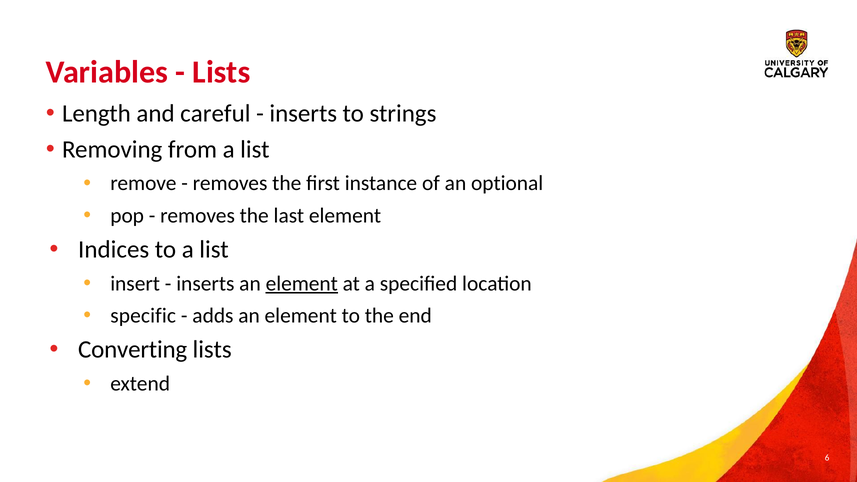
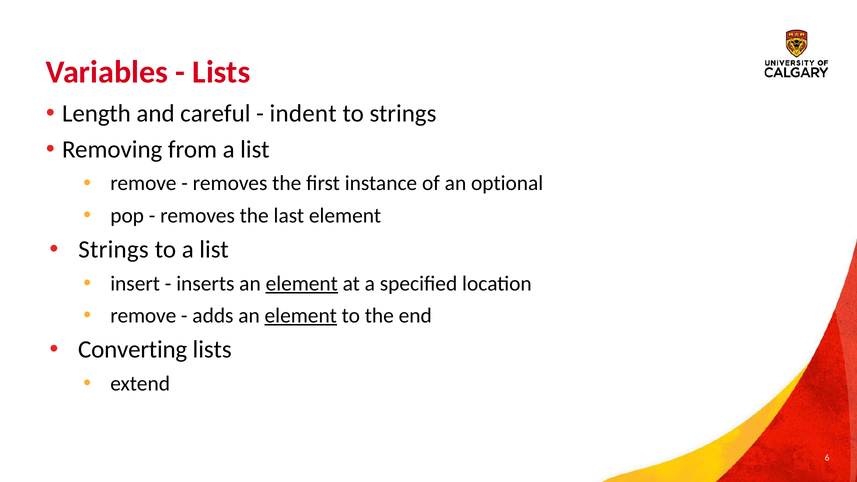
inserts at (303, 113): inserts -> indent
Indices at (114, 249): Indices -> Strings
specific at (143, 316): specific -> remove
element at (301, 316) underline: none -> present
